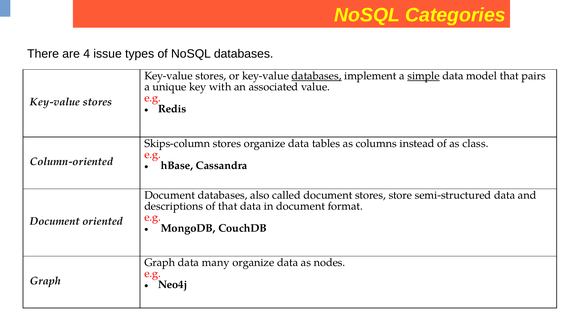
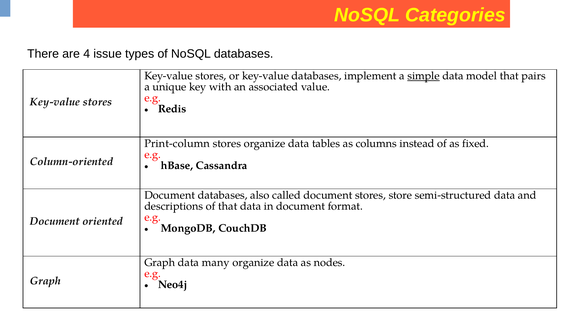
databases at (317, 76) underline: present -> none
Skips-column: Skips-column -> Print-column
class: class -> fixed
